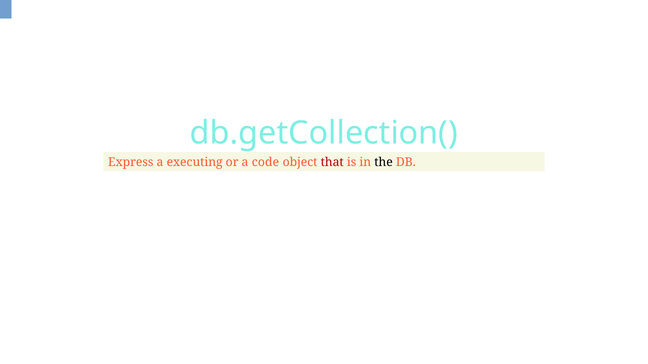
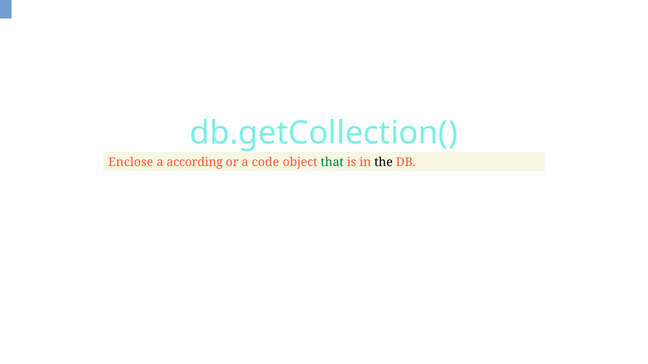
Express: Express -> Enclose
executing: executing -> according
that colour: red -> green
